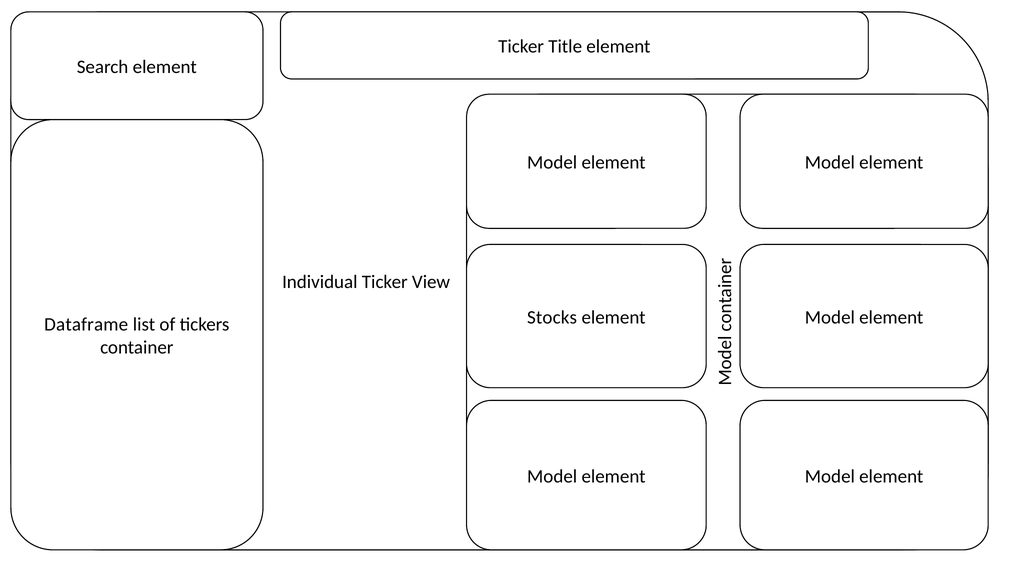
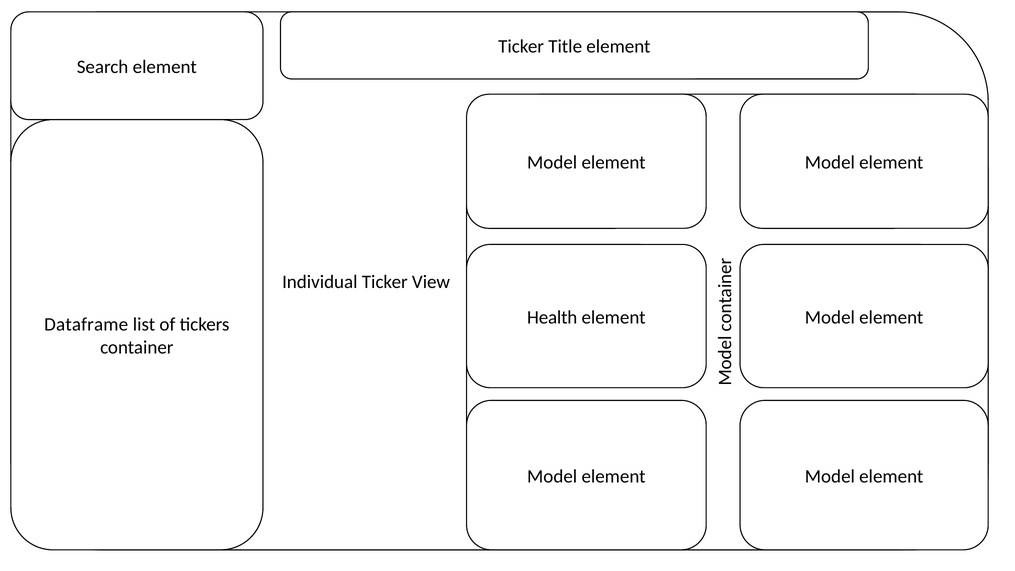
Stocks: Stocks -> Health
